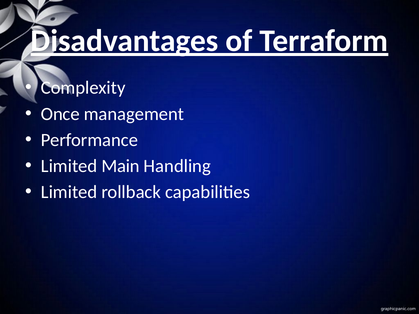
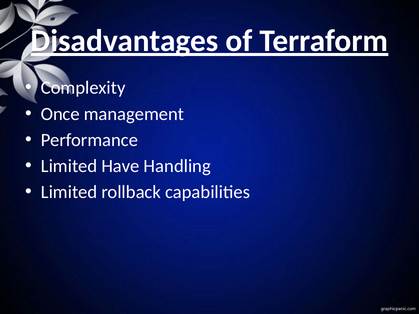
Main: Main -> Have
